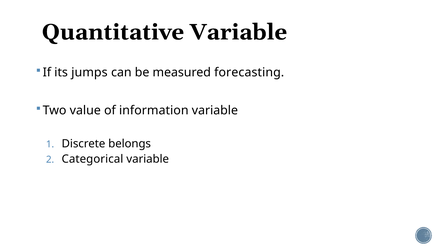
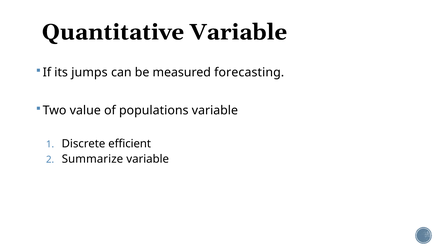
information: information -> populations
belongs: belongs -> efficient
Categorical: Categorical -> Summarize
